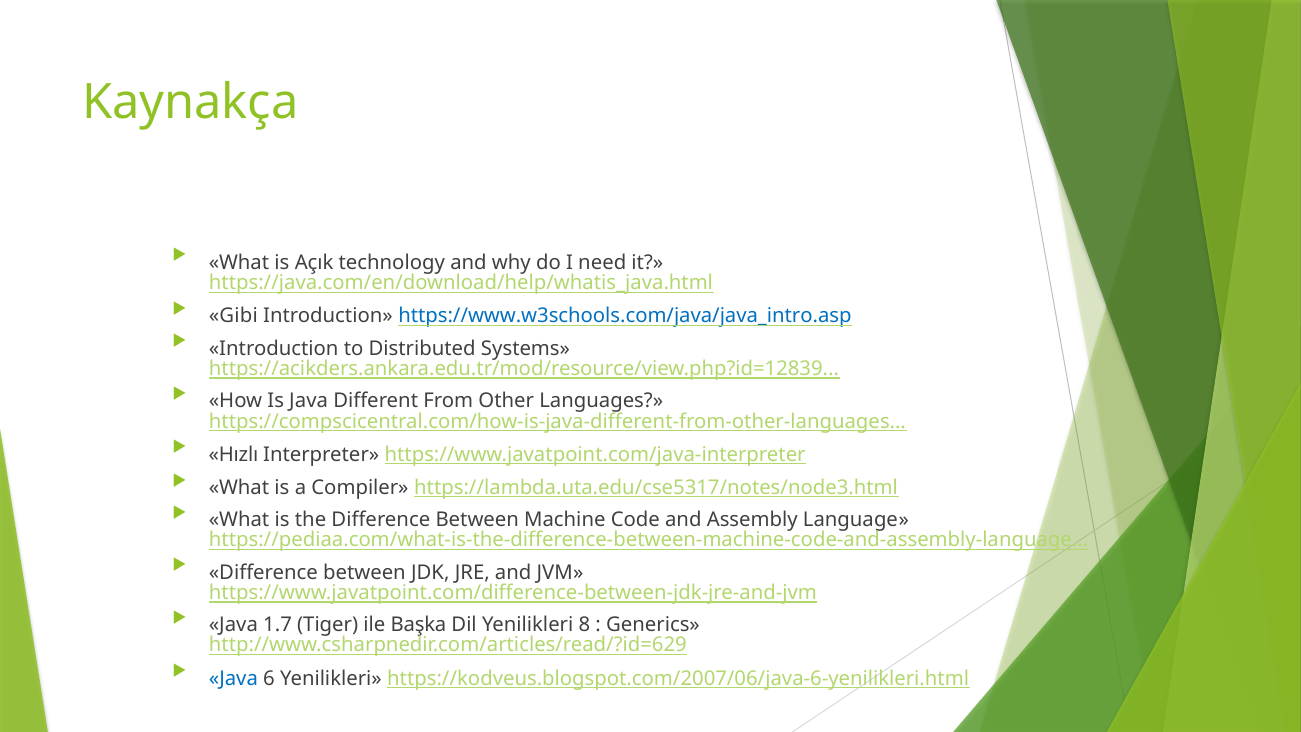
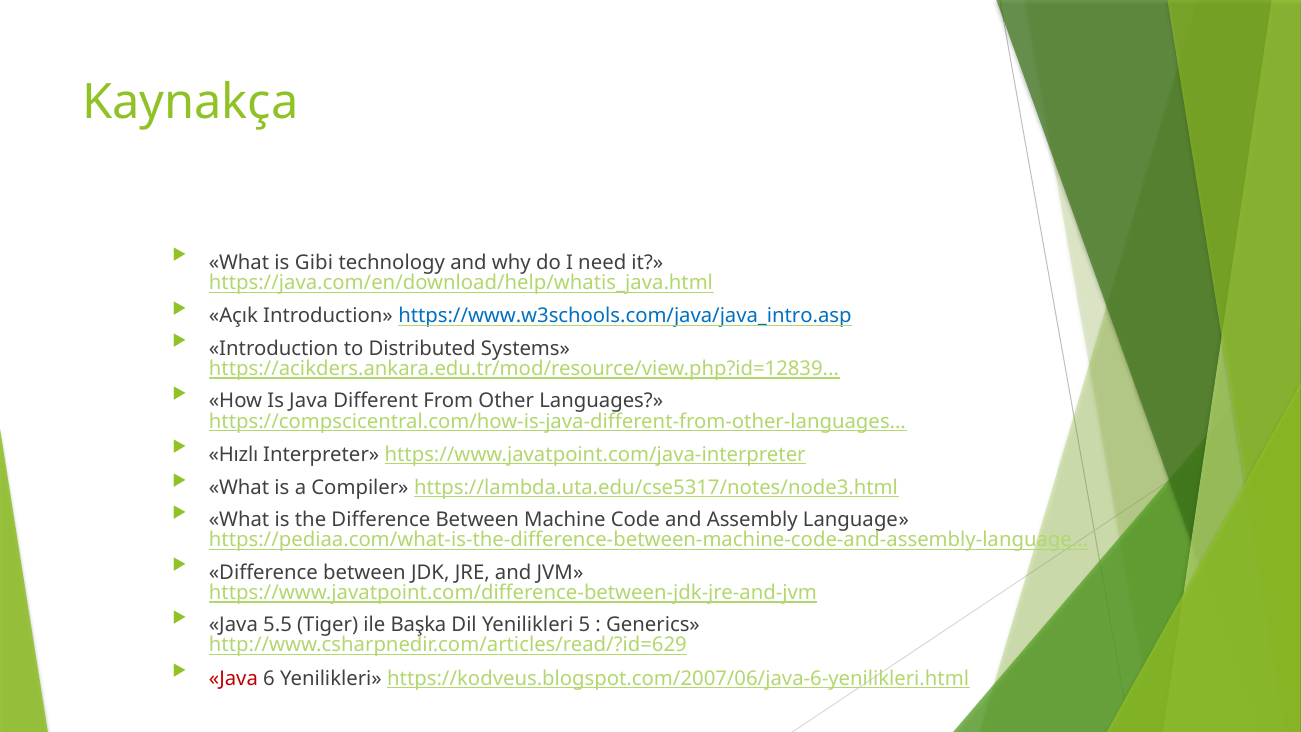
Açık: Açık -> Gibi
Gibi: Gibi -> Açık
1.7: 1.7 -> 5.5
8: 8 -> 5
Java at (233, 678) colour: blue -> red
